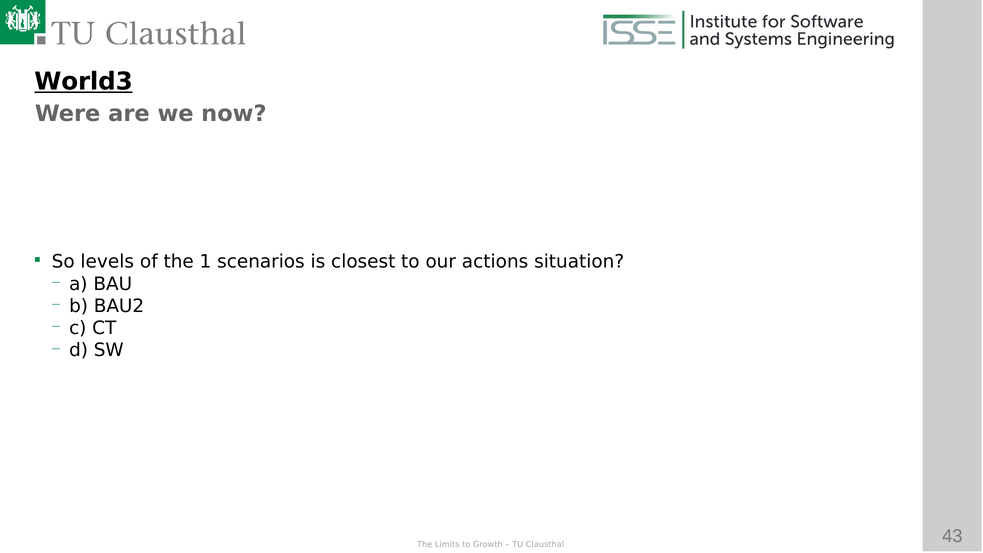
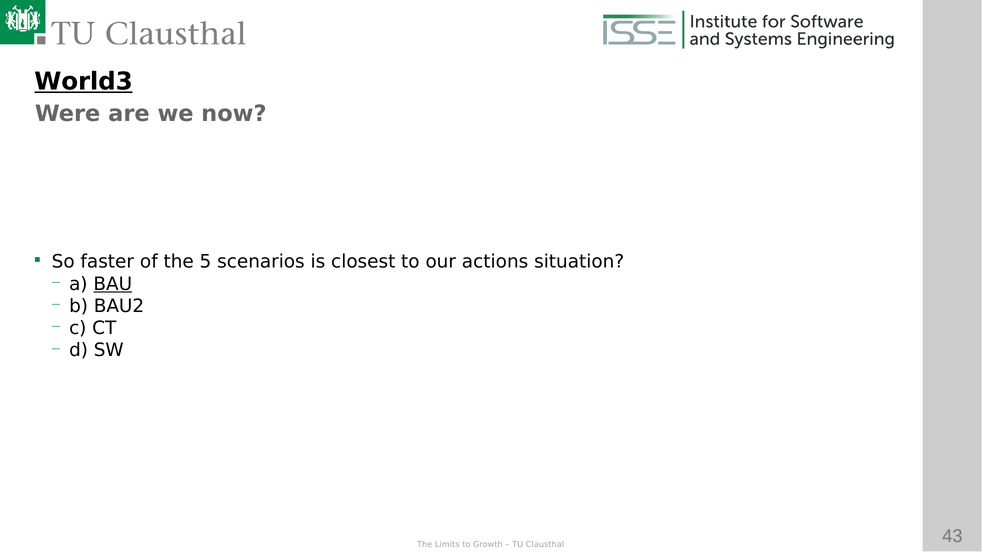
levels: levels -> faster
1: 1 -> 5
BAU underline: none -> present
